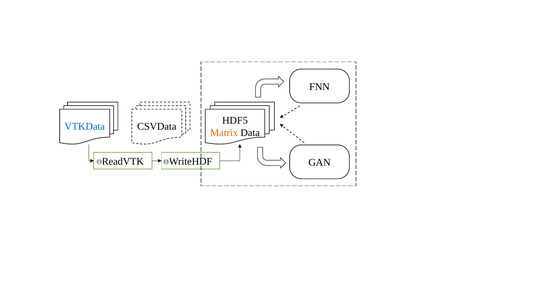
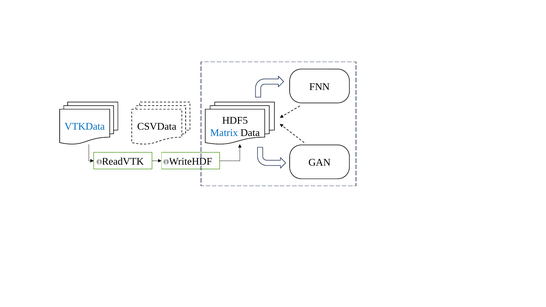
Matrix colour: orange -> blue
